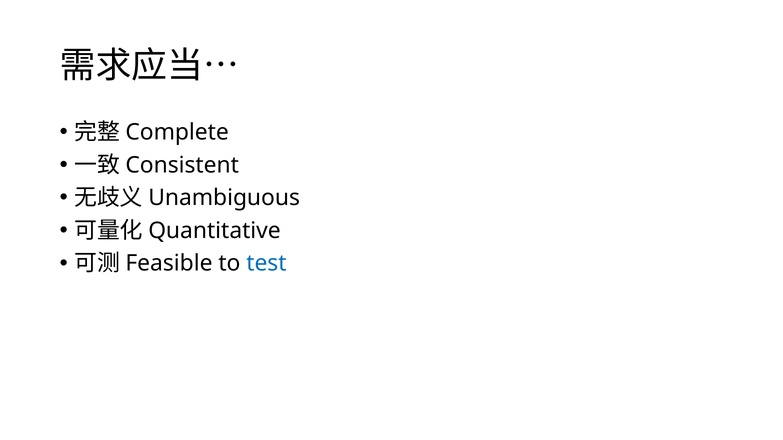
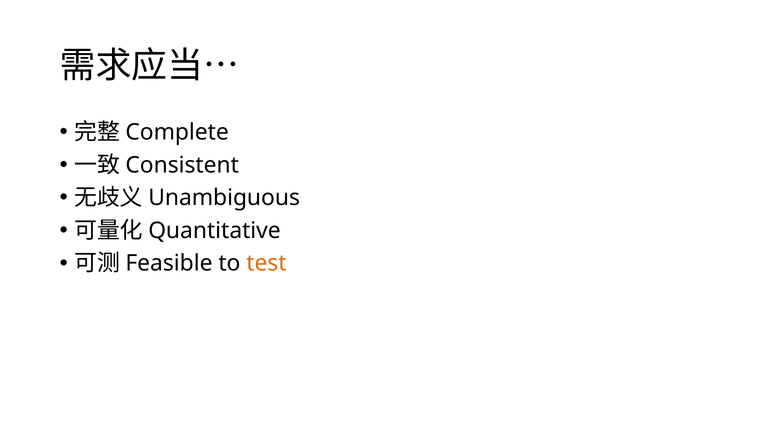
test colour: blue -> orange
